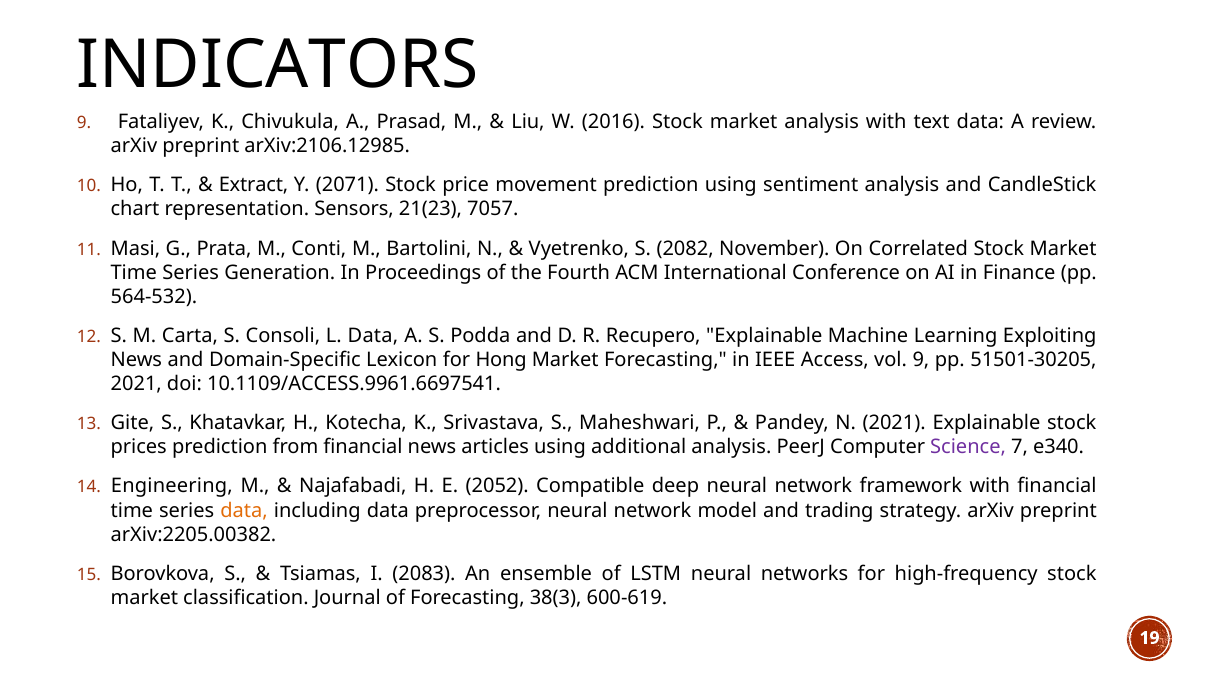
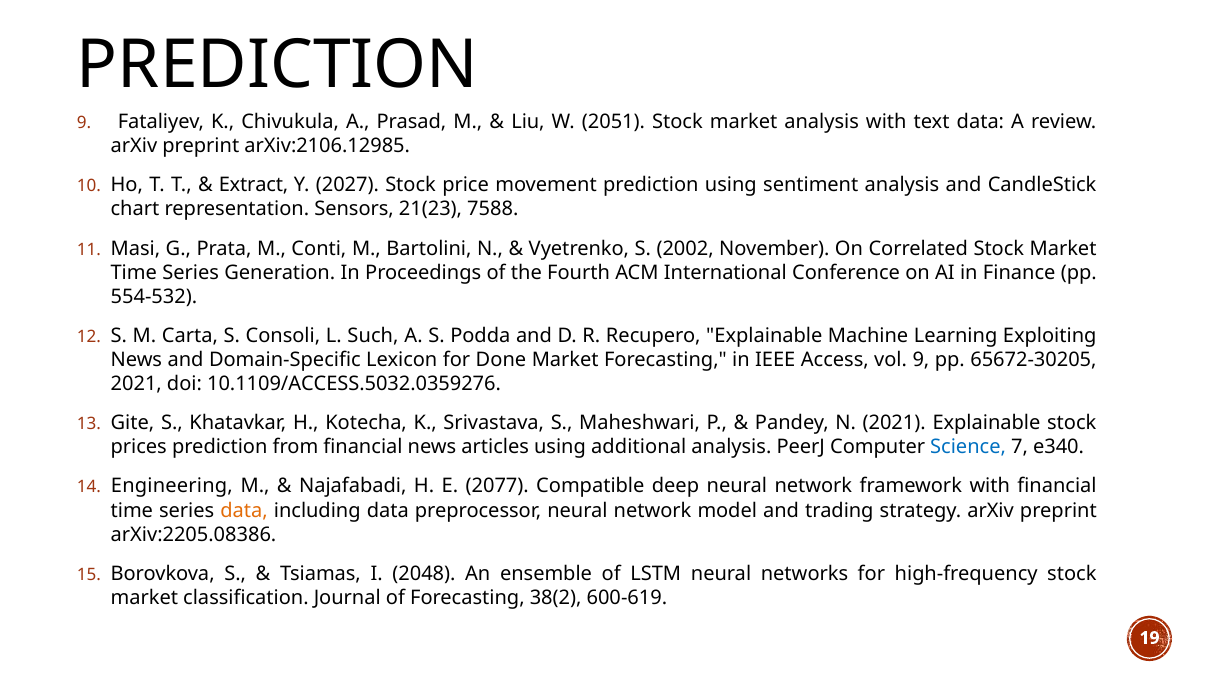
INDICATORS at (278, 65): INDICATORS -> PREDICTION
2016: 2016 -> 2051
2071: 2071 -> 2027
7057: 7057 -> 7588
2082: 2082 -> 2002
564-532: 564-532 -> 554-532
L Data: Data -> Such
Hong: Hong -> Done
51501-30205: 51501-30205 -> 65672-30205
10.1109/ACCESS.9961.6697541: 10.1109/ACCESS.9961.6697541 -> 10.1109/ACCESS.5032.0359276
Science colour: purple -> blue
2052: 2052 -> 2077
arXiv:2205.00382: arXiv:2205.00382 -> arXiv:2205.08386
2083: 2083 -> 2048
38(3: 38(3 -> 38(2
